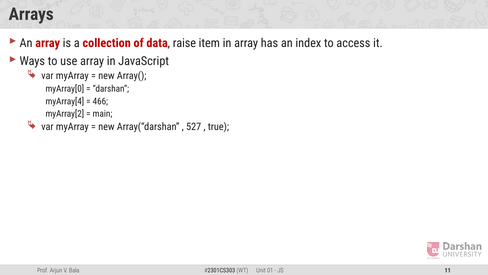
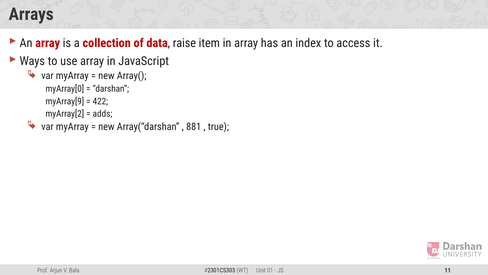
myArray[4: myArray[4 -> myArray[9
466: 466 -> 422
main: main -> adds
527: 527 -> 881
